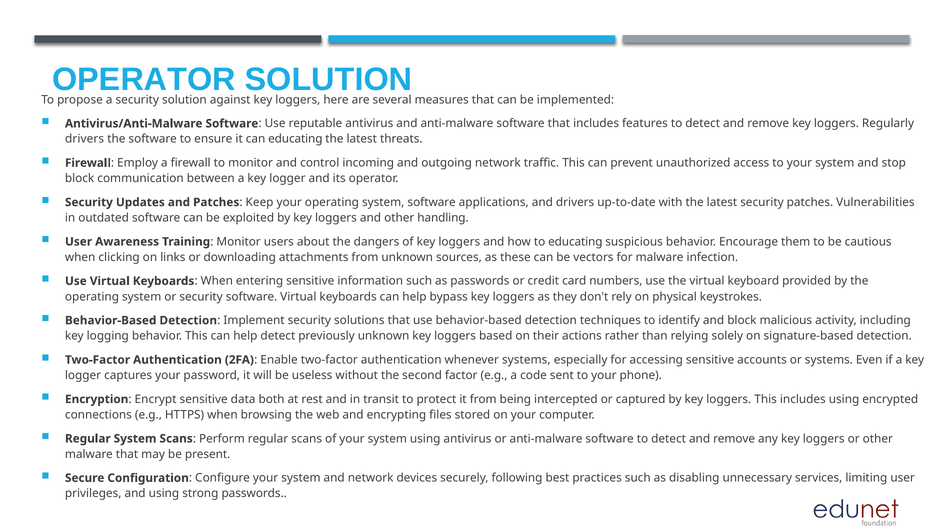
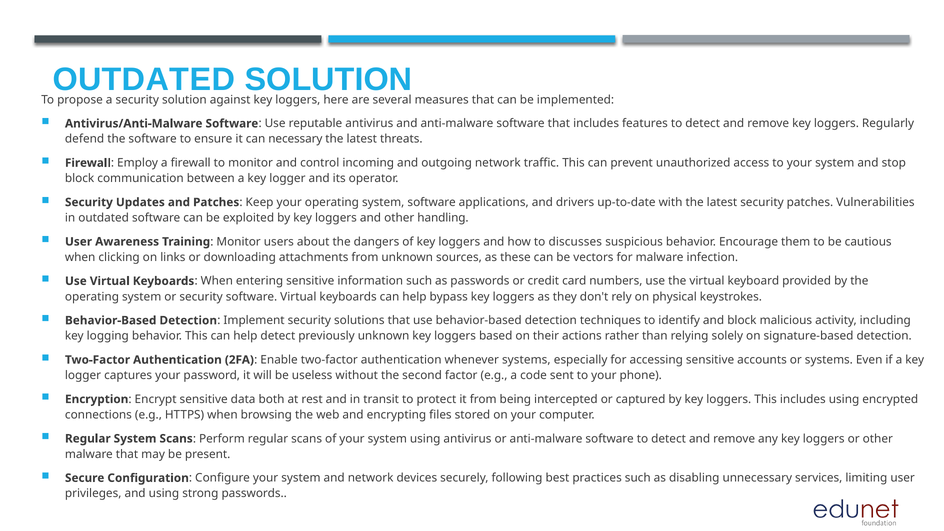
OPERATOR at (144, 80): OPERATOR -> OUTDATED
drivers at (85, 139): drivers -> defend
can educating: educating -> necessary
to educating: educating -> discusses
